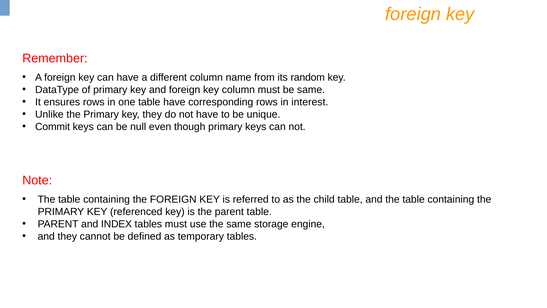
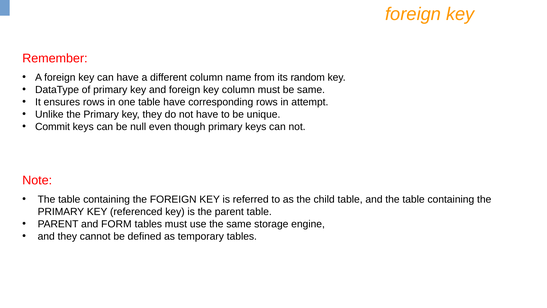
interest: interest -> attempt
INDEX: INDEX -> FORM
